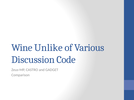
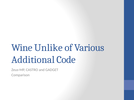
Discussion: Discussion -> Additional
